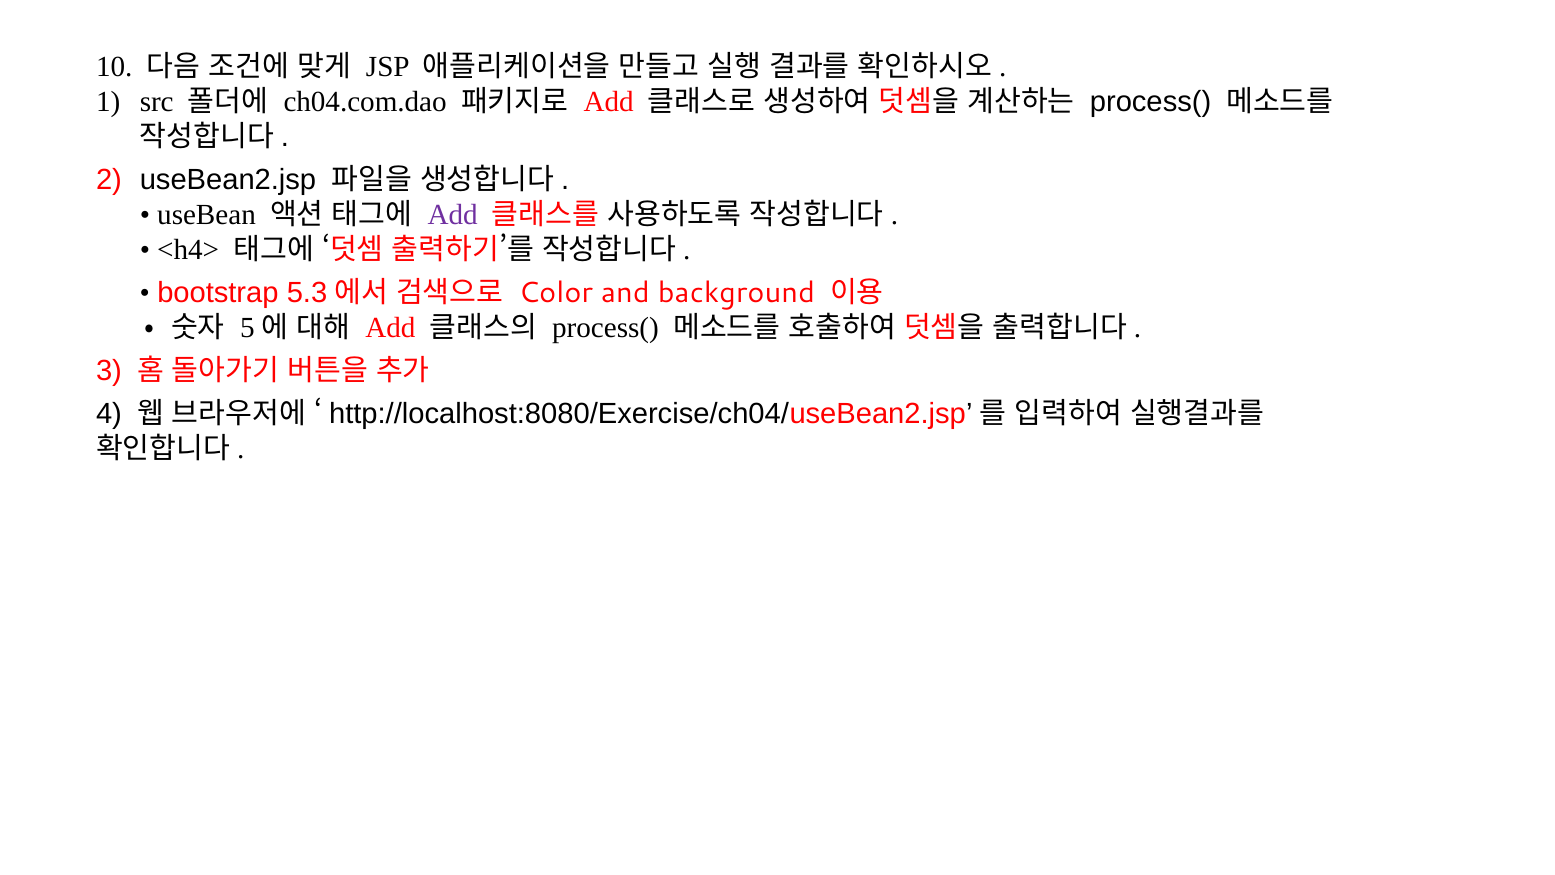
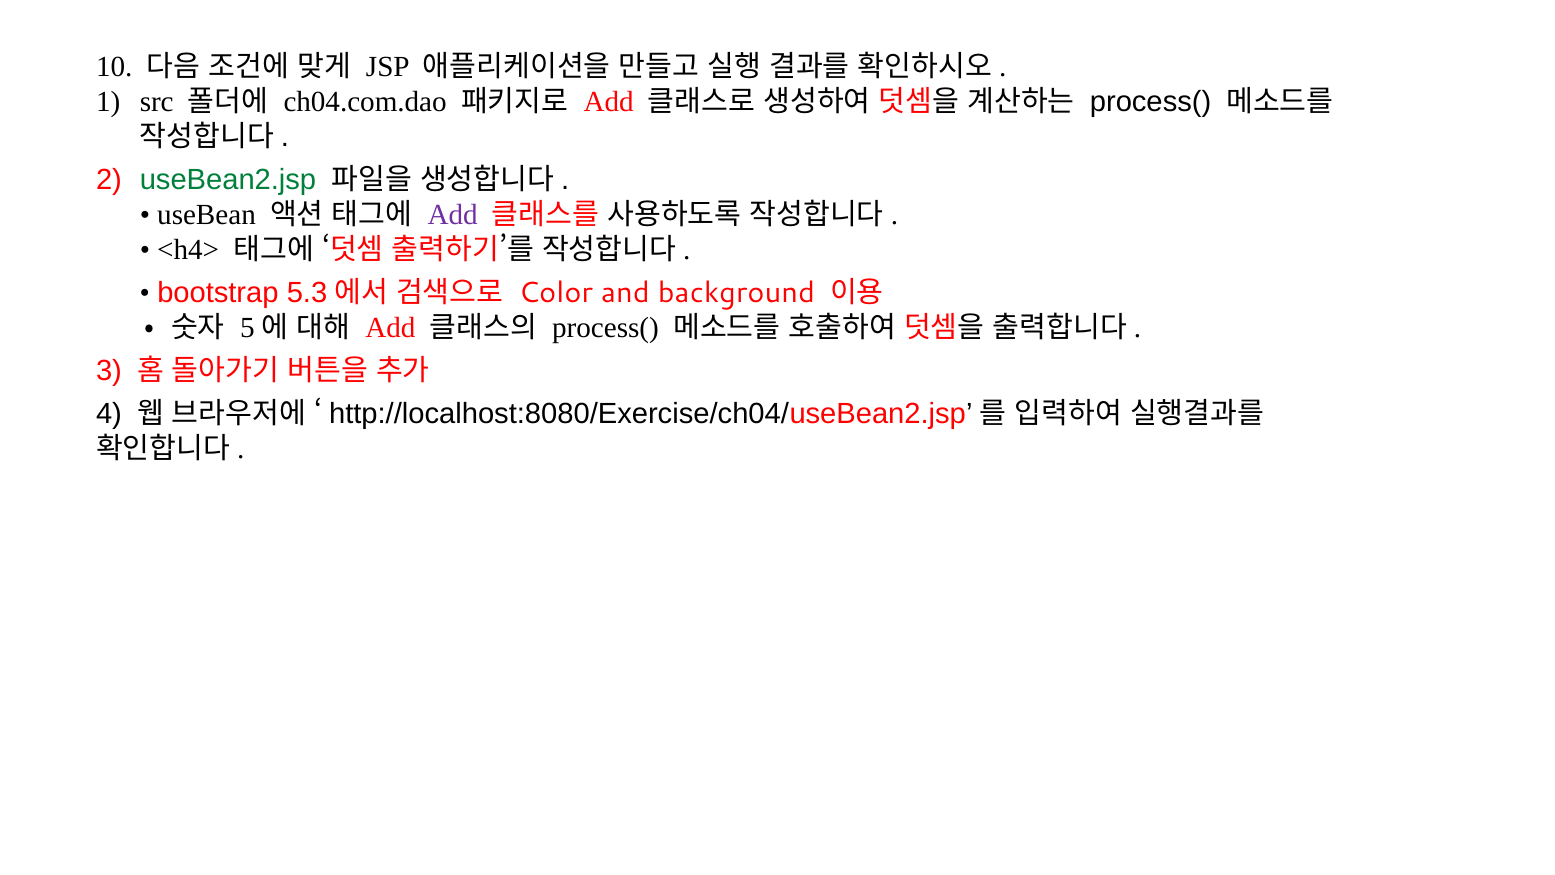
useBean2.jsp colour: black -> green
